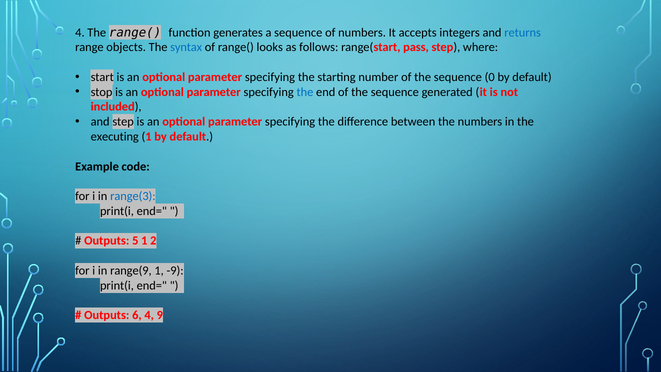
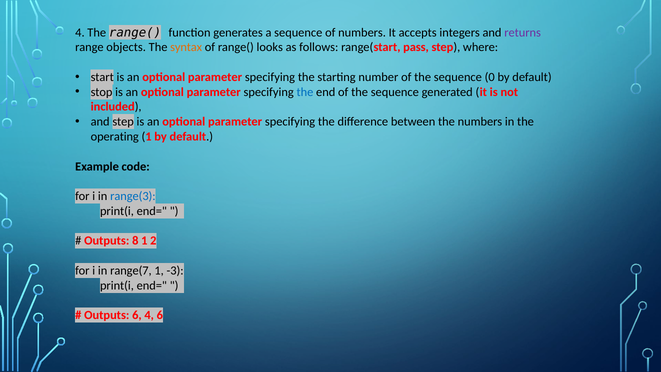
returns colour: blue -> purple
syntax colour: blue -> orange
executing: executing -> operating
5: 5 -> 8
range(9: range(9 -> range(7
-9: -9 -> -3
4 9: 9 -> 6
